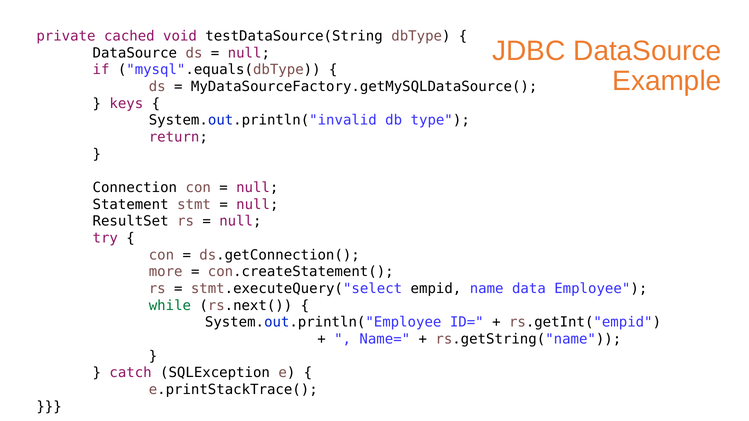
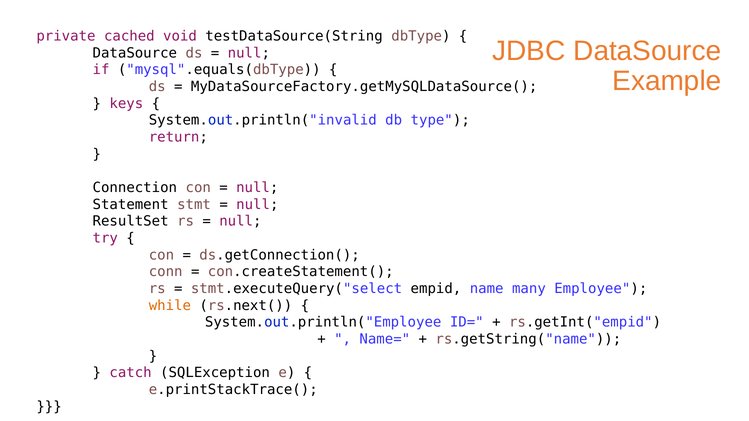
more: more -> conn
data: data -> many
while colour: green -> orange
